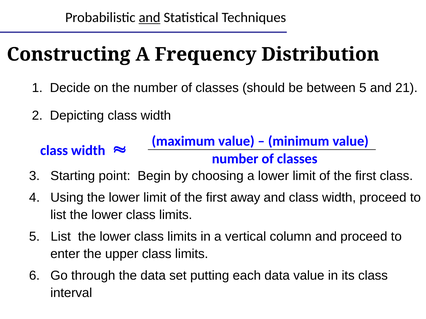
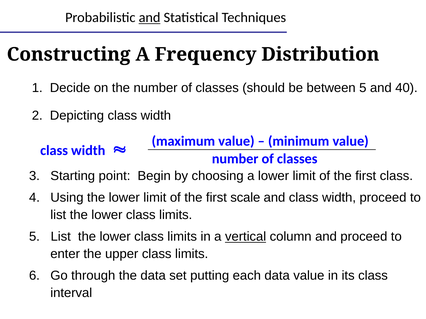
21: 21 -> 40
away: away -> scale
vertical underline: none -> present
